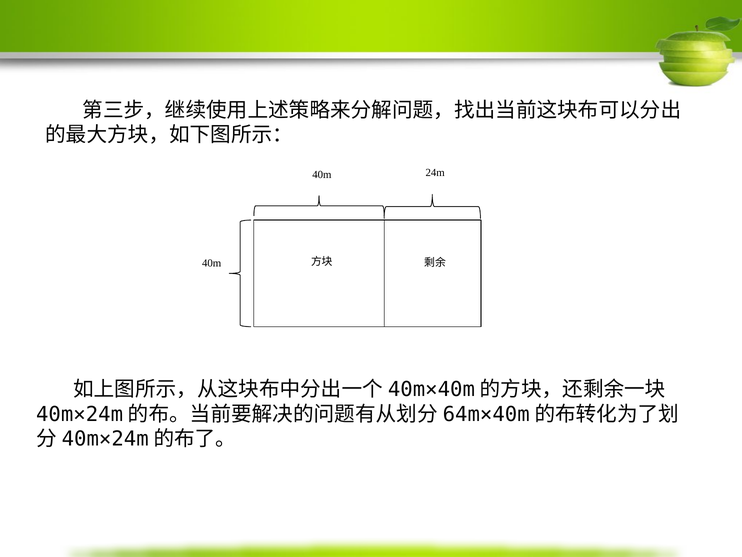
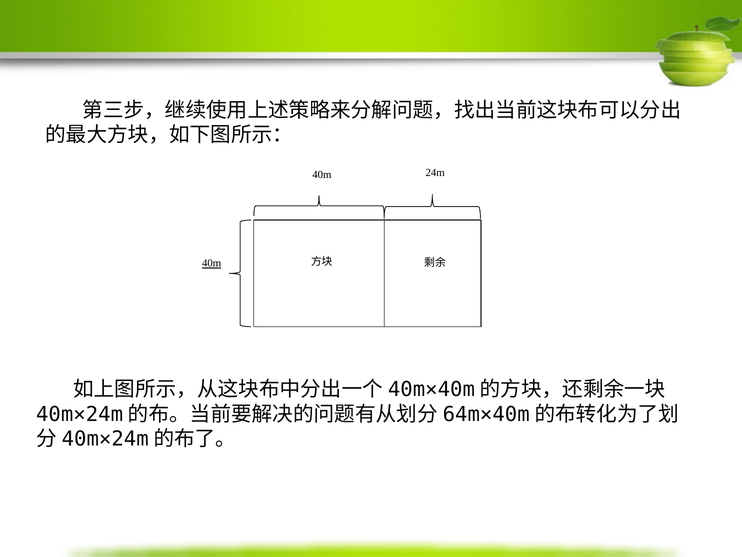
40m at (212, 263) underline: none -> present
